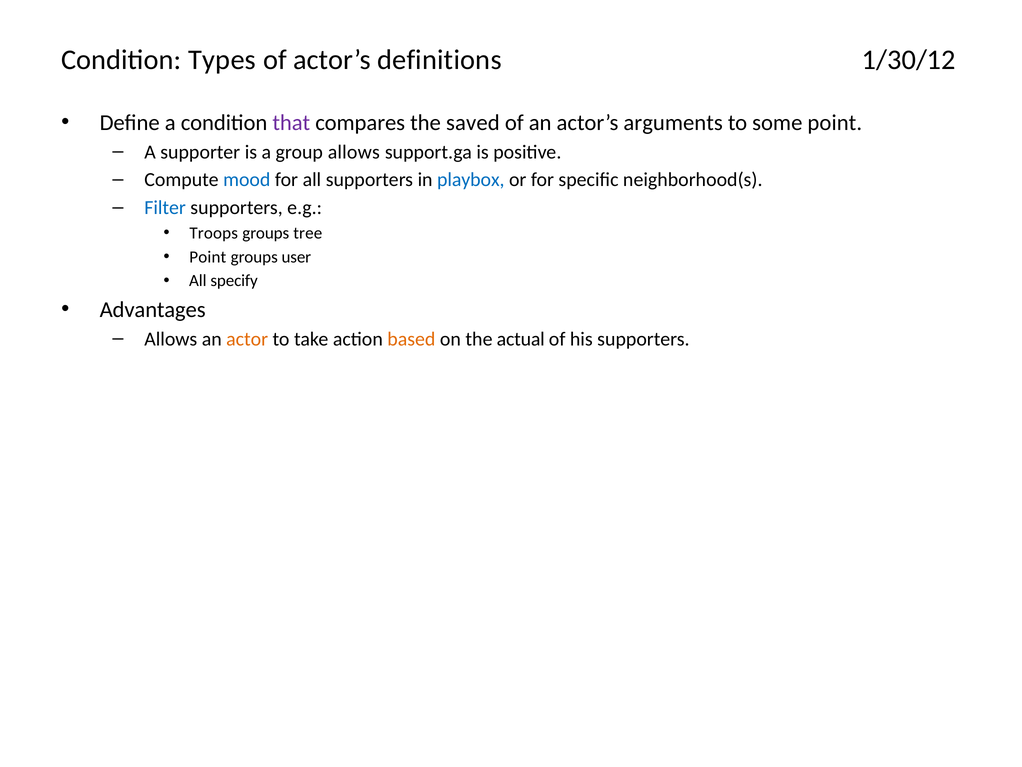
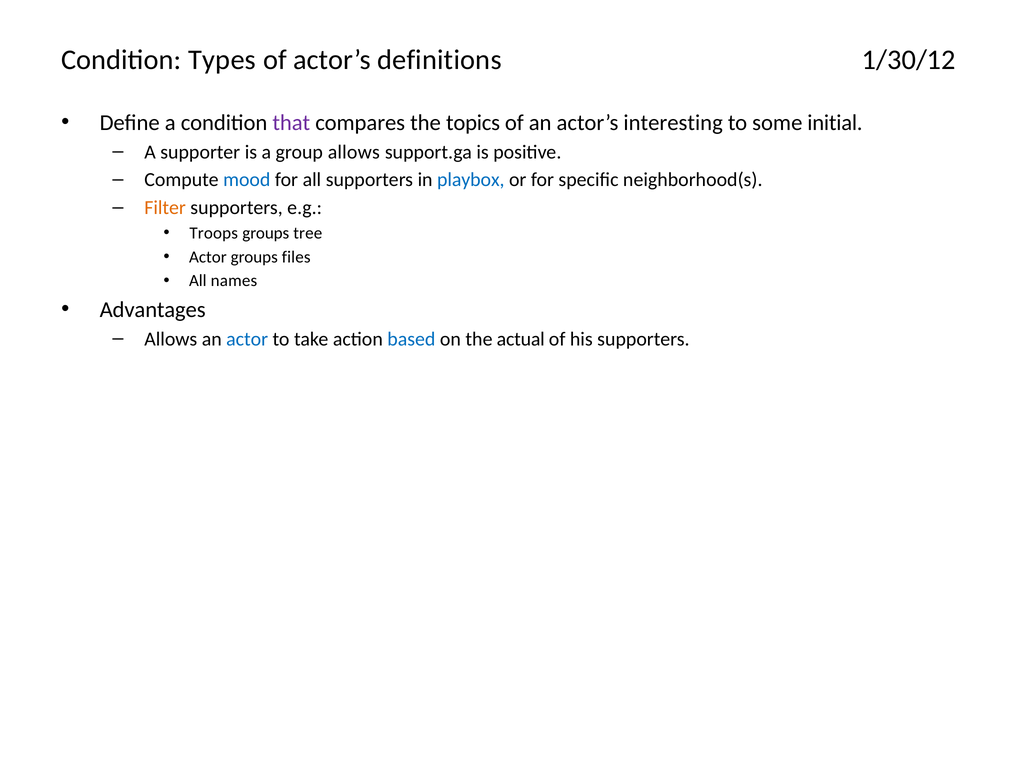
saved: saved -> topics
arguments: arguments -> interesting
some point: point -> initial
Filter colour: blue -> orange
Point at (208, 257): Point -> Actor
user: user -> files
specify: specify -> names
actor at (247, 339) colour: orange -> blue
based colour: orange -> blue
